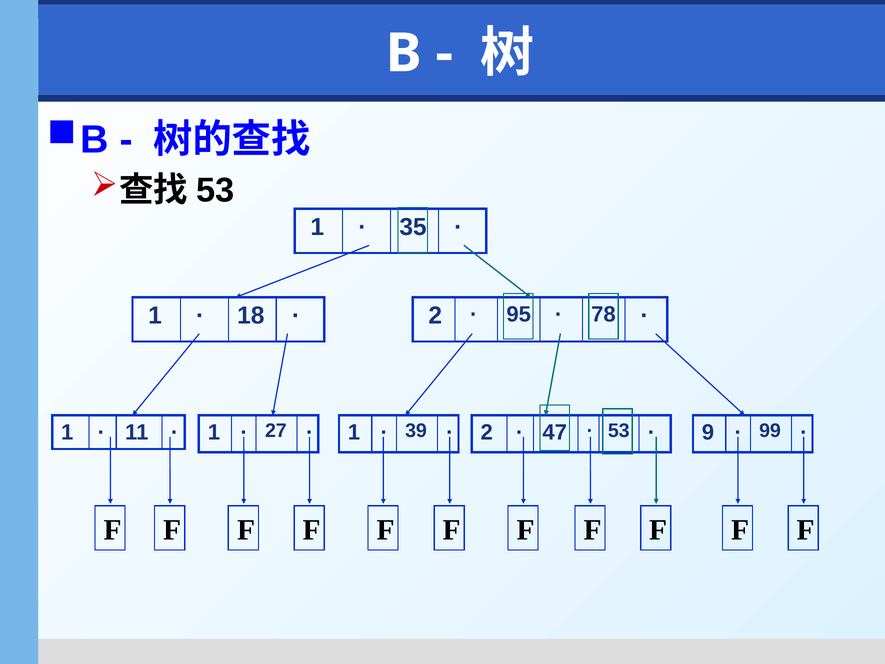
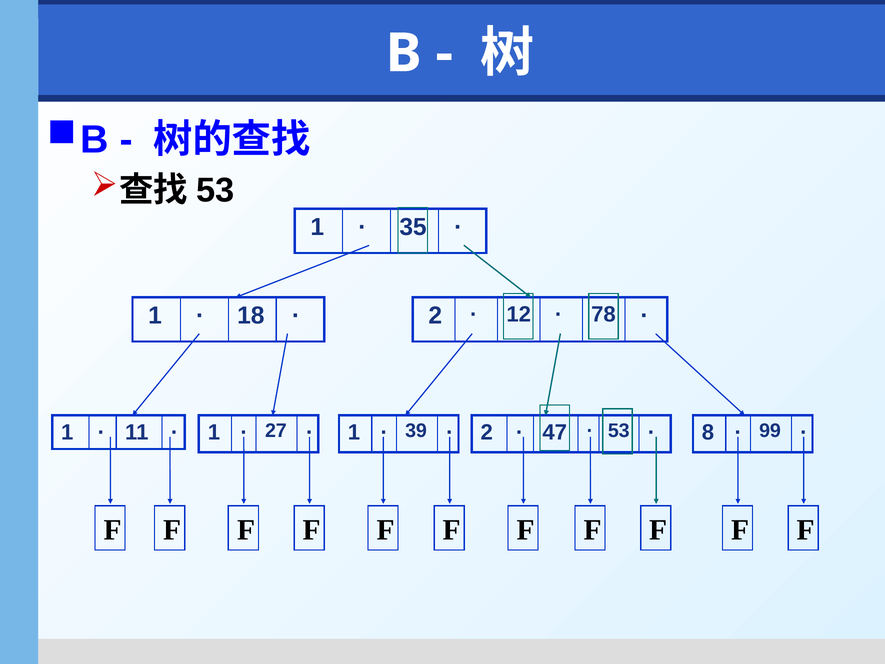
95: 95 -> 12
9: 9 -> 8
